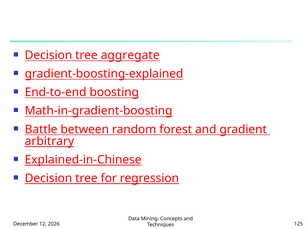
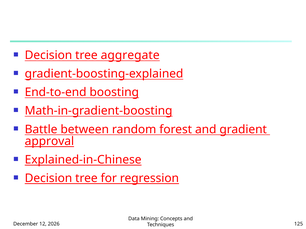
arbitrary: arbitrary -> approval
